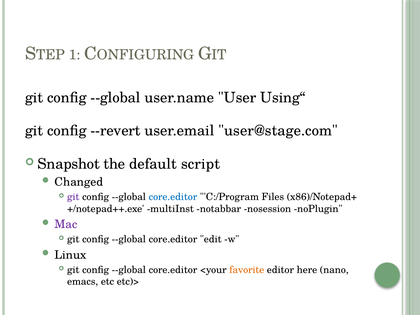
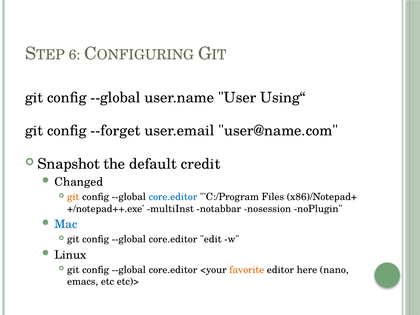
1: 1 -> 6
--revert: --revert -> --forget
user@stage.com: user@stage.com -> user@name.com
script: script -> credit
git at (73, 197) colour: purple -> orange
Mac colour: purple -> blue
